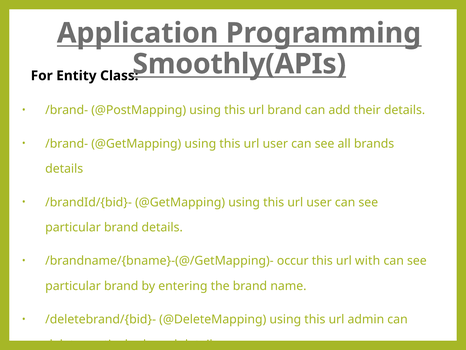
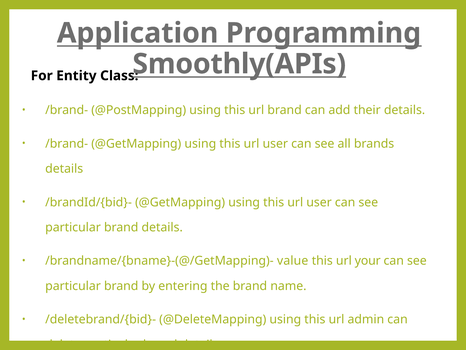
occur: occur -> value
with: with -> your
